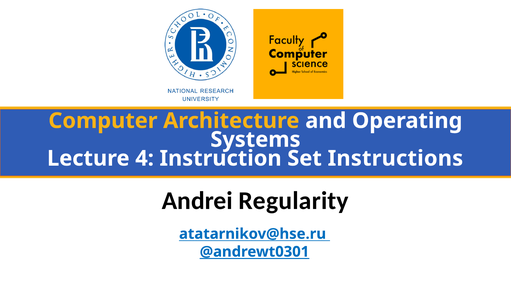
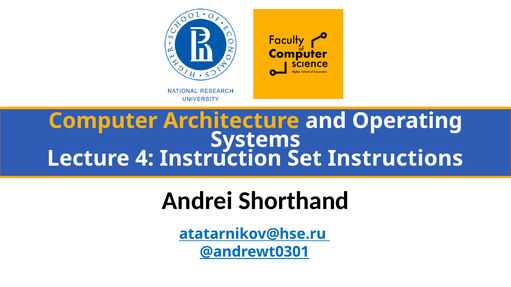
Regularity: Regularity -> Shorthand
